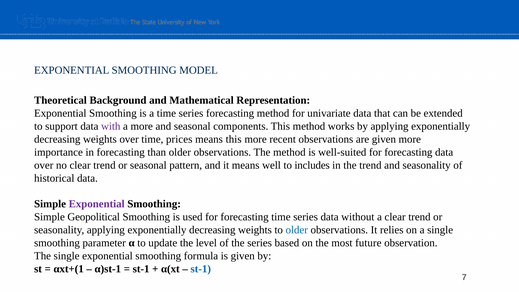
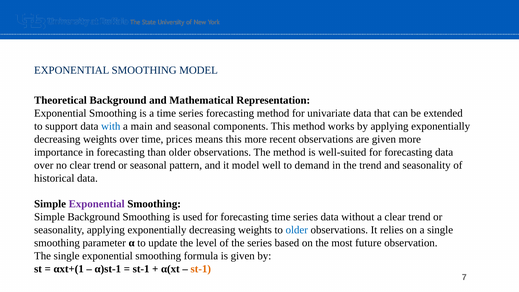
with colour: purple -> blue
a more: more -> main
it means: means -> model
includes: includes -> demand
Simple Geopolitical: Geopolitical -> Background
st-1 at (201, 269) colour: blue -> orange
